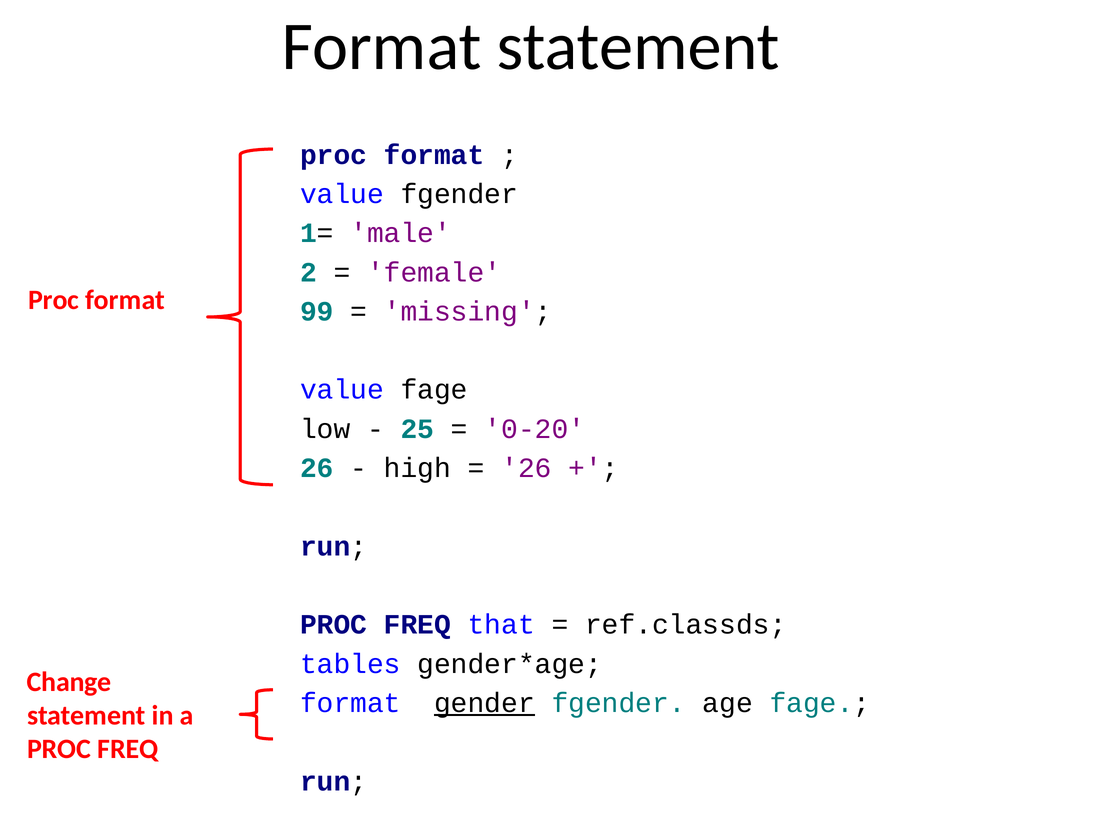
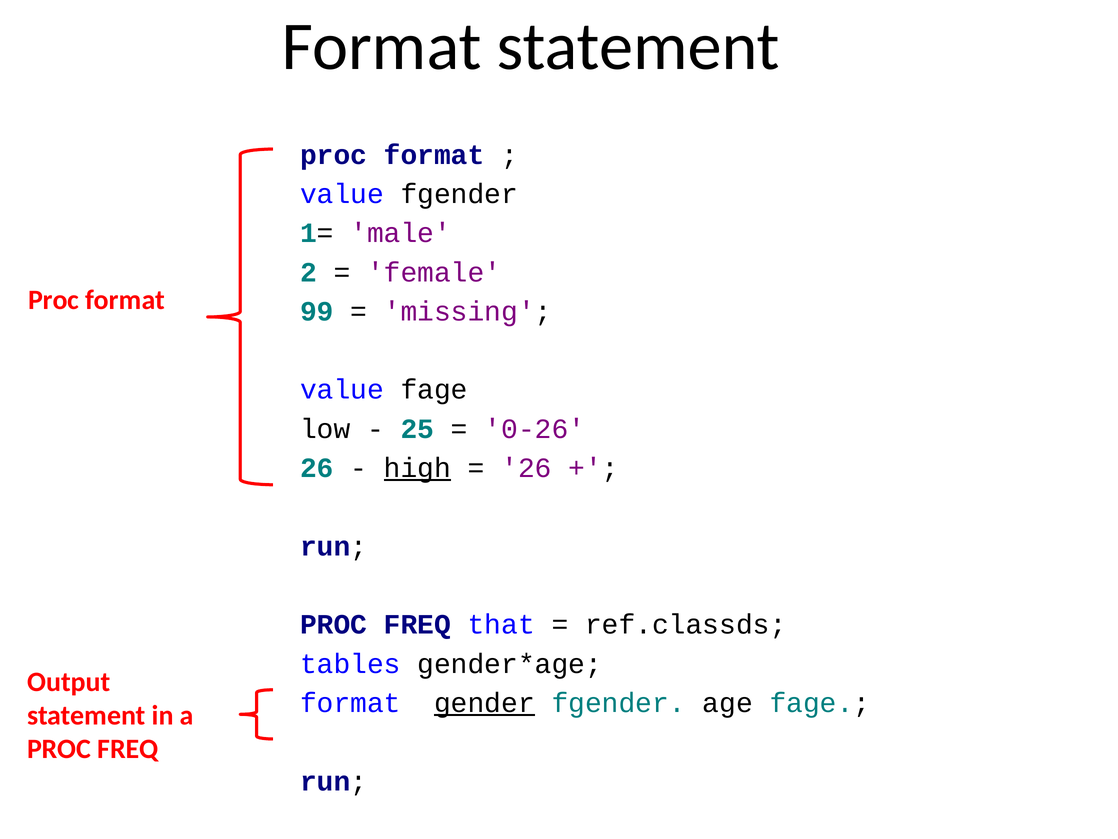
0-20: 0-20 -> 0-26
high underline: none -> present
Change: Change -> Output
